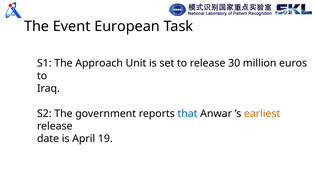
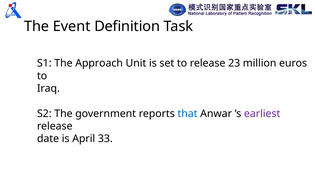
European: European -> Definition
30: 30 -> 23
earliest colour: orange -> purple
19: 19 -> 33
